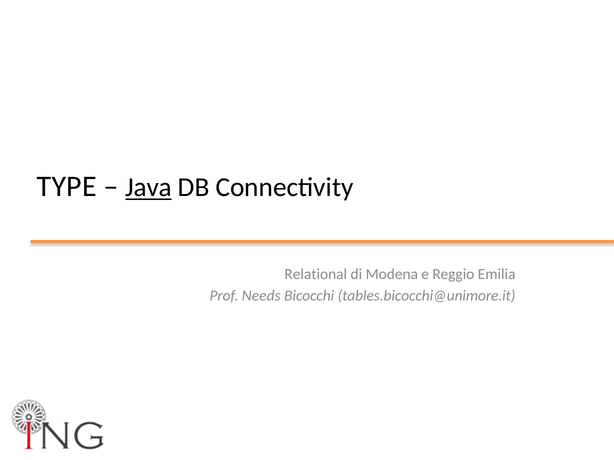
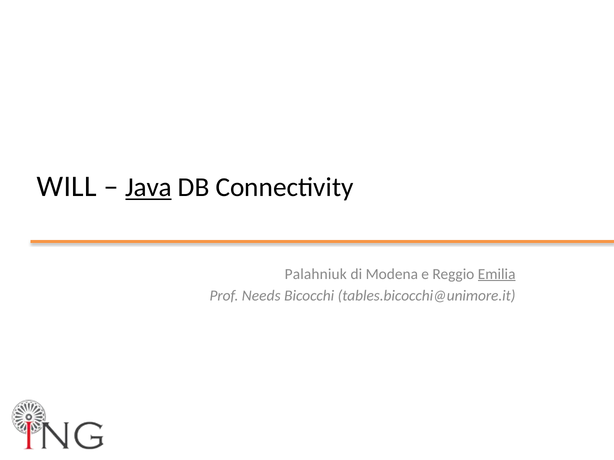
TYPE: TYPE -> WILL
Relational: Relational -> Palahniuk
Emilia underline: none -> present
